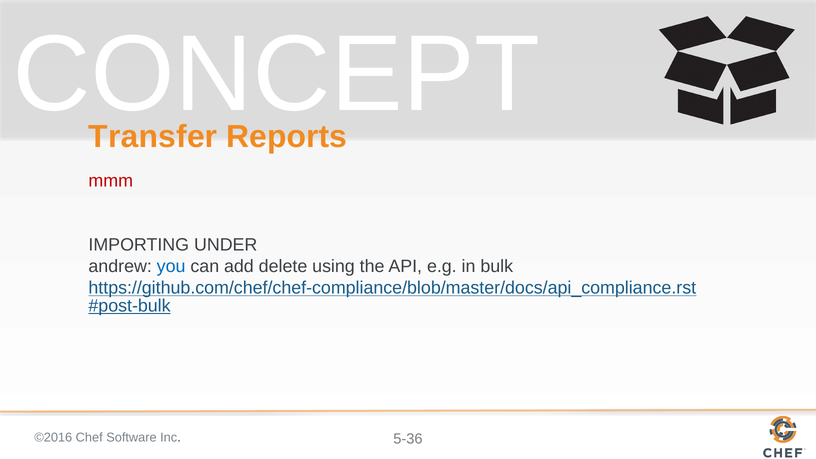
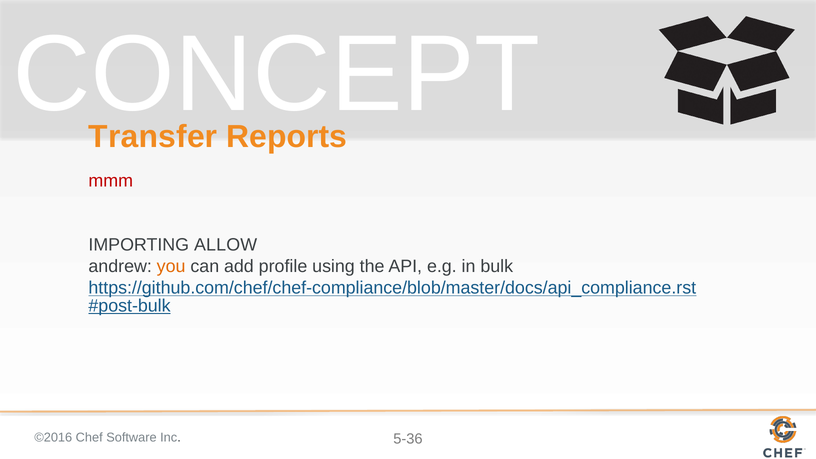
UNDER: UNDER -> ALLOW
you colour: blue -> orange
delete: delete -> profile
